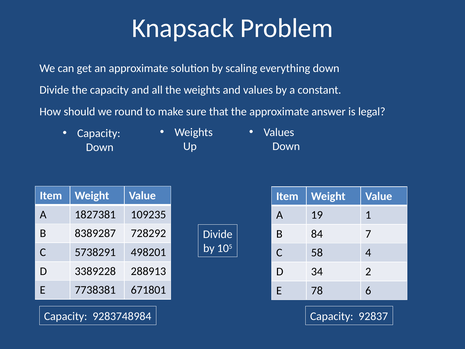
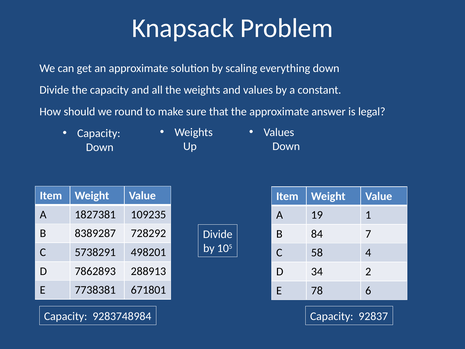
3389228: 3389228 -> 7862893
